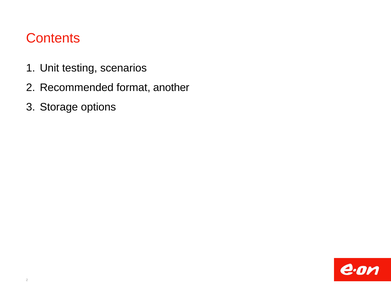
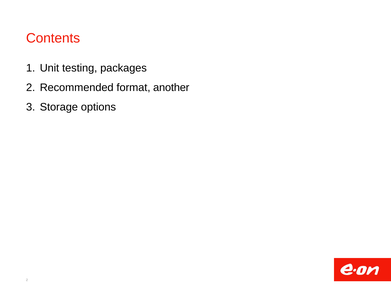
scenarios: scenarios -> packages
